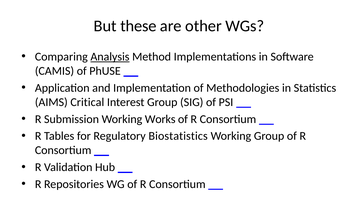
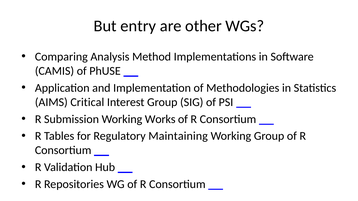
these: these -> entry
Analysis underline: present -> none
Biostatistics: Biostatistics -> Maintaining
